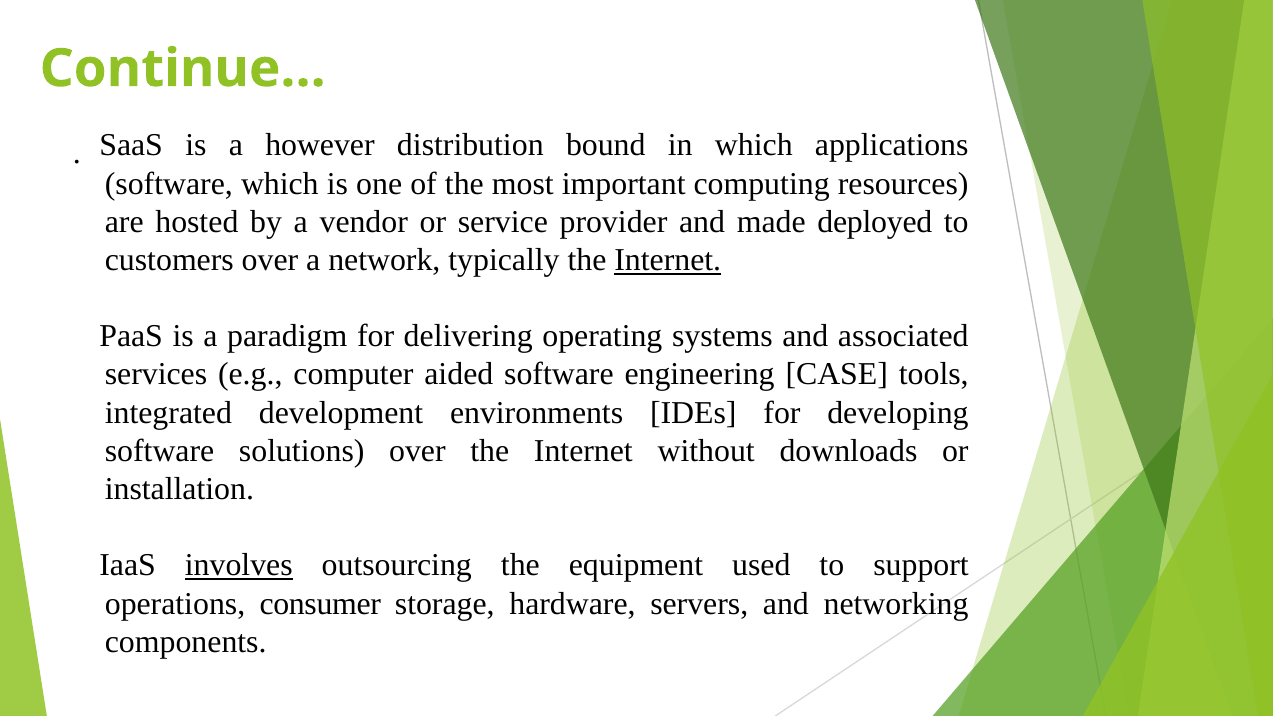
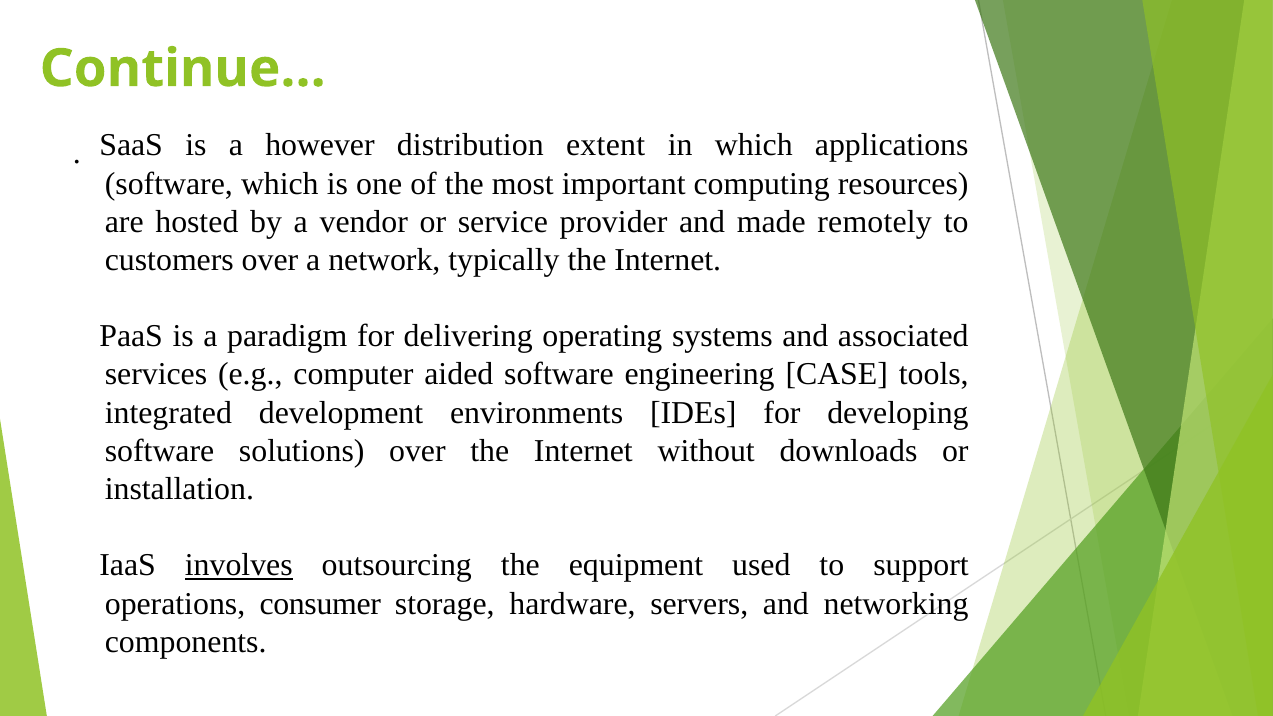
bound: bound -> extent
deployed: deployed -> remotely
Internet at (668, 260) underline: present -> none
